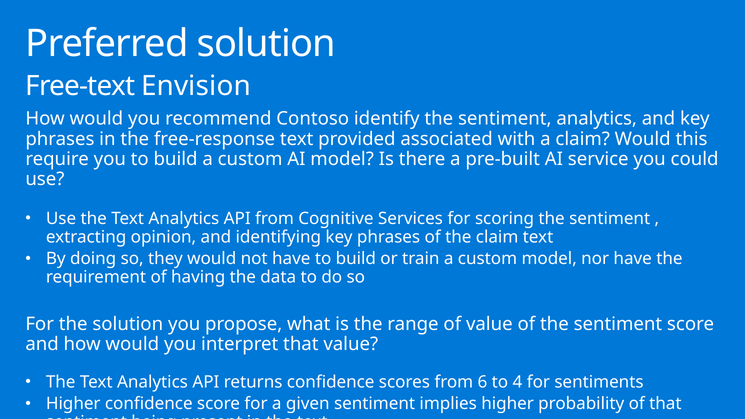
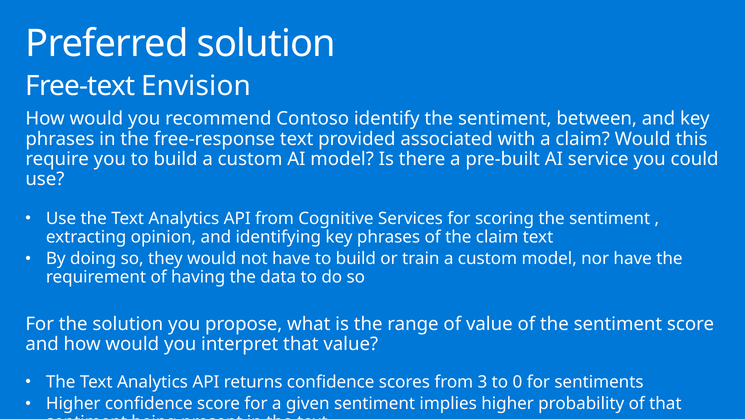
sentiment analytics: analytics -> between
6: 6 -> 3
4: 4 -> 0
